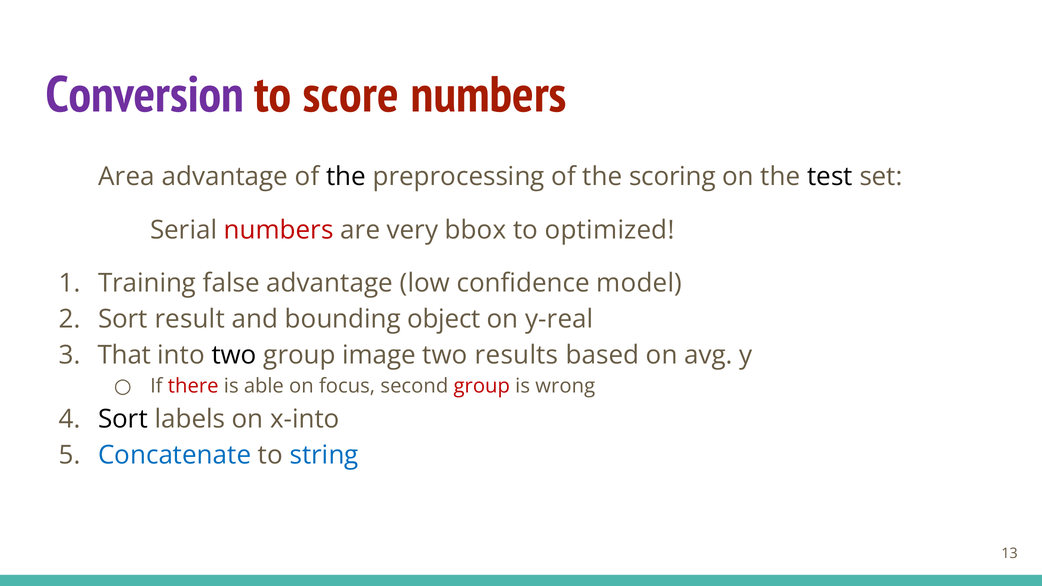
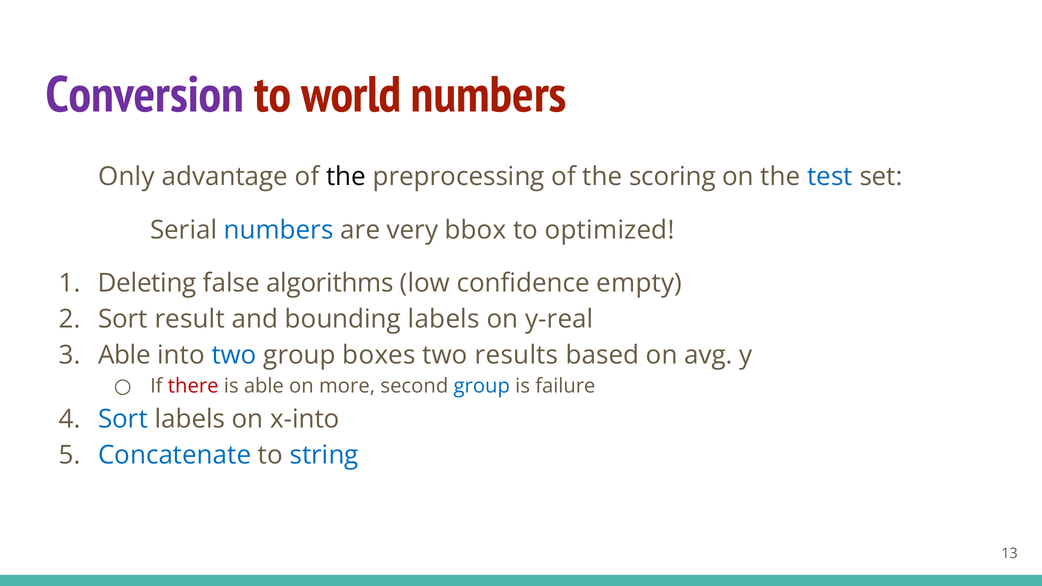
score: score -> world
Area: Area -> Only
test colour: black -> blue
numbers at (279, 230) colour: red -> blue
Training: Training -> Deleting
false advantage: advantage -> algorithms
model: model -> empty
bounding object: object -> labels
That at (124, 355): That -> Able
two at (234, 355) colour: black -> blue
image: image -> boxes
focus: focus -> more
group at (482, 386) colour: red -> blue
wrong: wrong -> failure
Sort at (123, 419) colour: black -> blue
